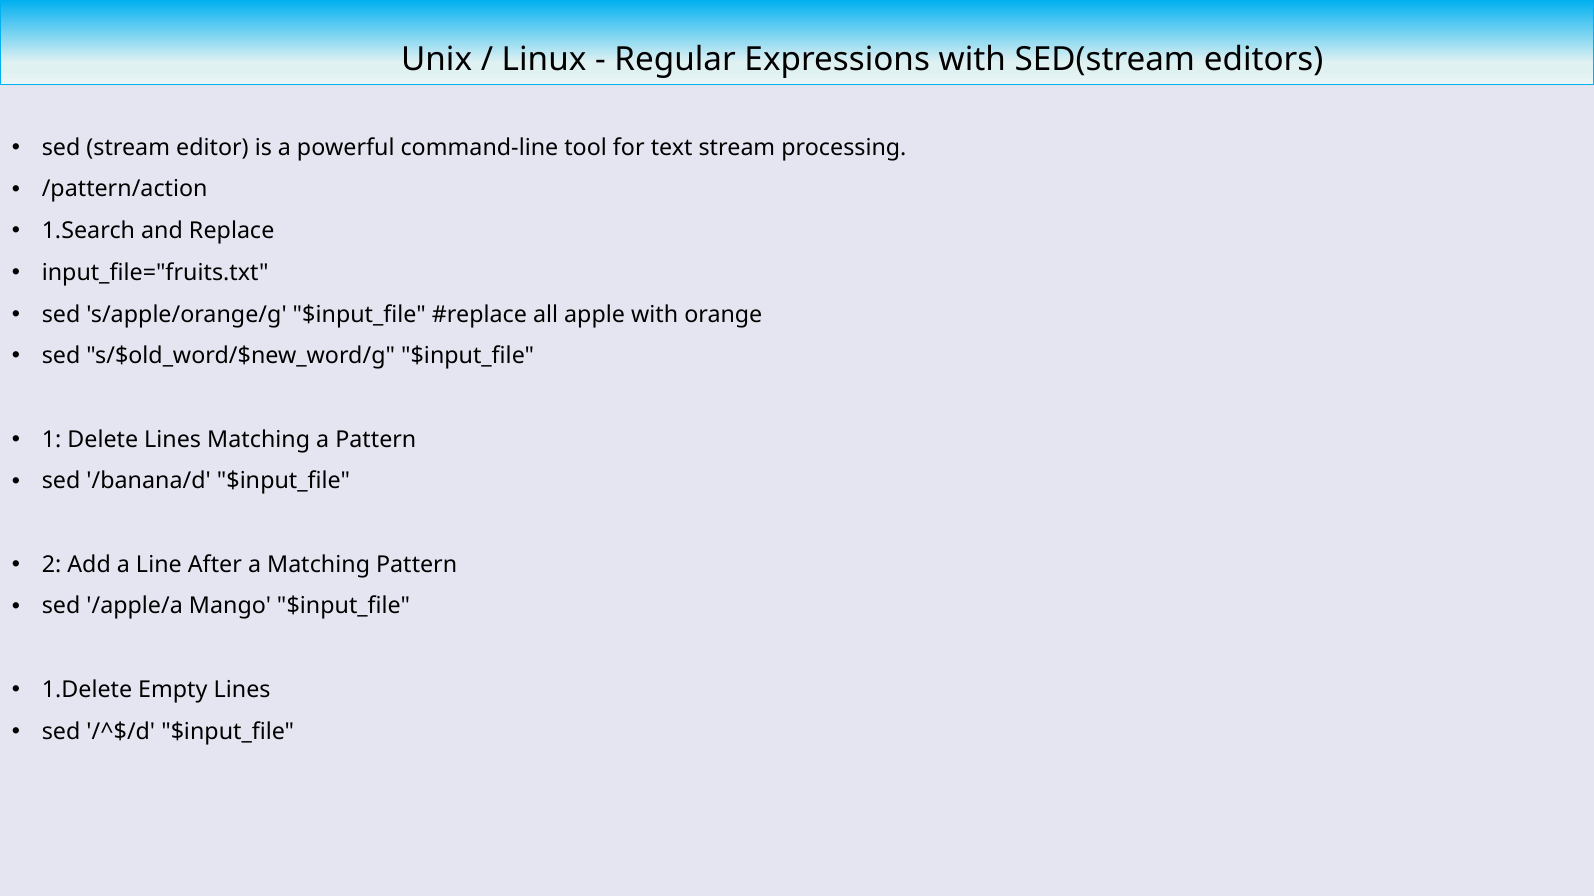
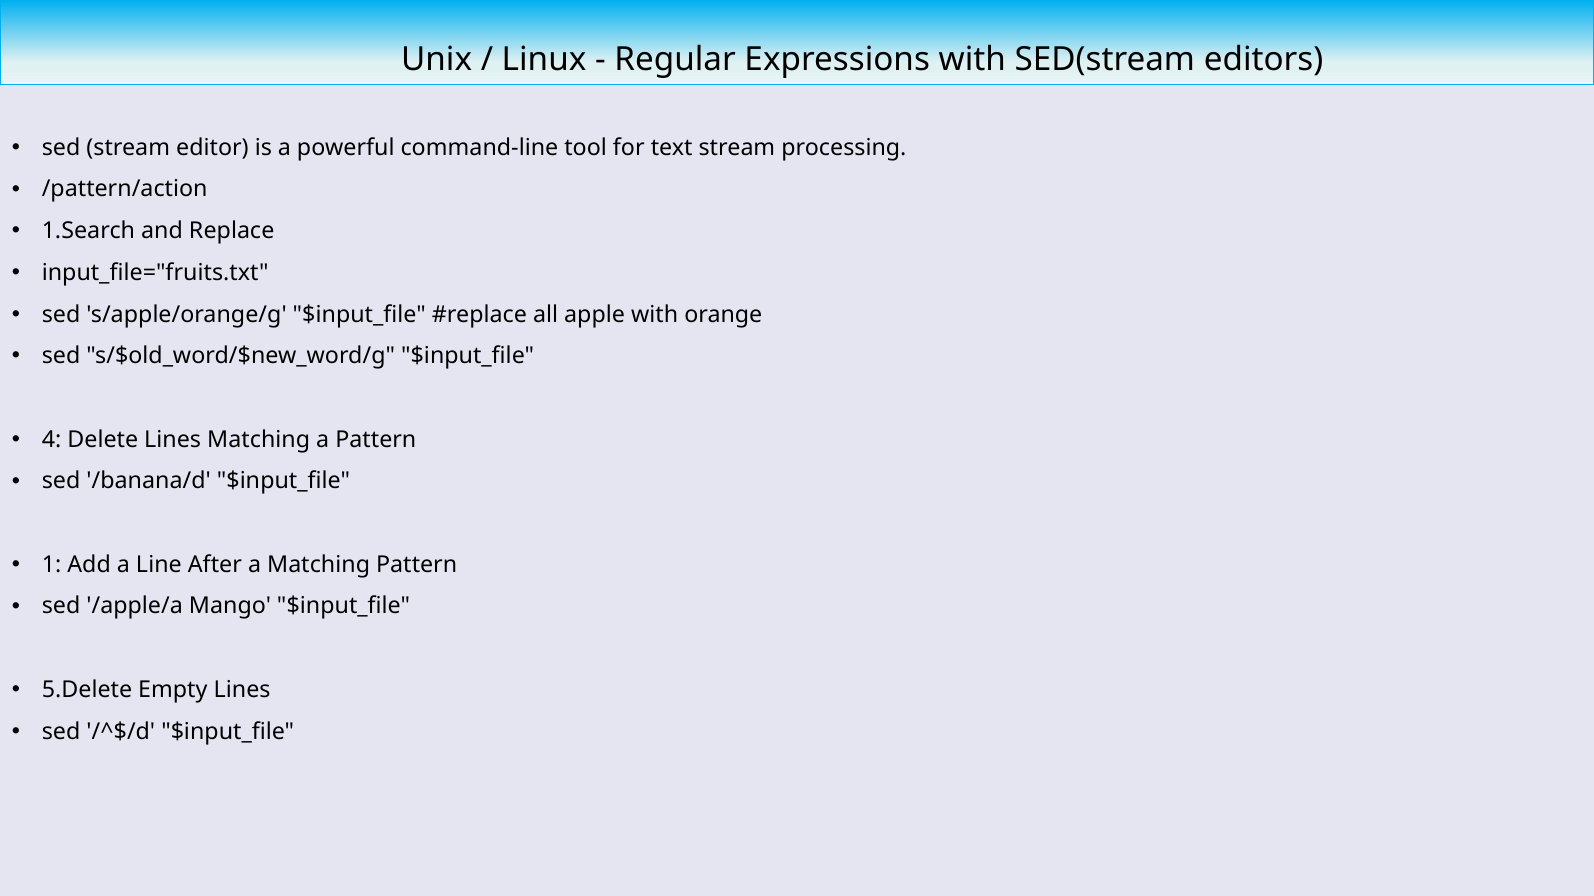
1: 1 -> 4
2: 2 -> 1
1.Delete: 1.Delete -> 5.Delete
